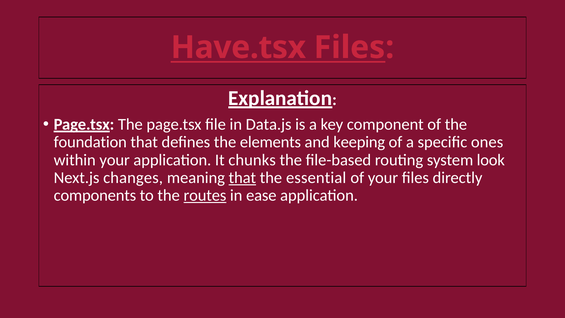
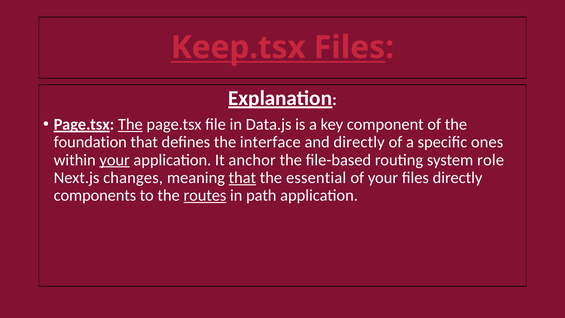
Have.tsx: Have.tsx -> Keep.tsx
The at (130, 124) underline: none -> present
elements: elements -> interface
and keeping: keeping -> directly
your at (115, 160) underline: none -> present
chunks: chunks -> anchor
look: look -> role
ease: ease -> path
